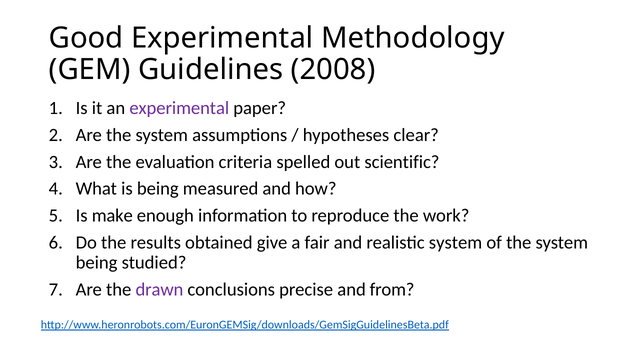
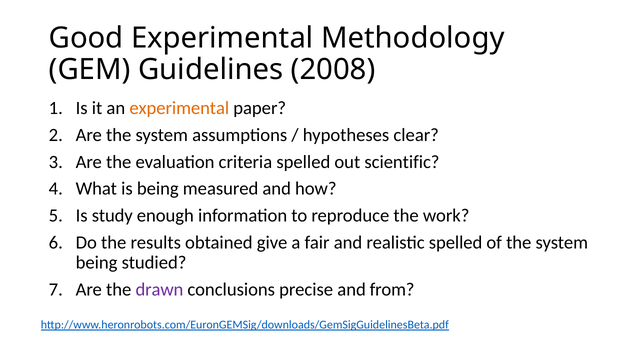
experimental at (179, 108) colour: purple -> orange
make: make -> study
realistic system: system -> spelled
